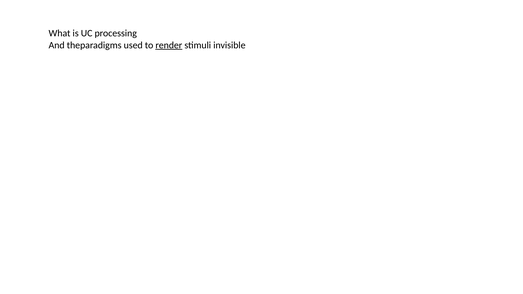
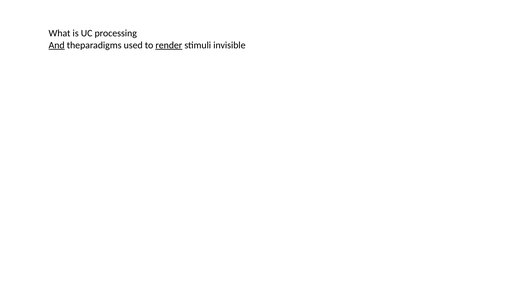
And underline: none -> present
